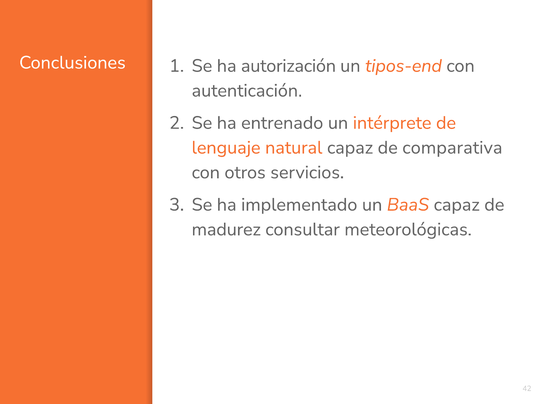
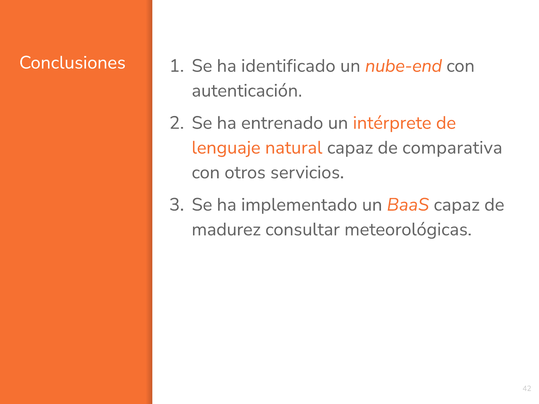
autorización: autorización -> identificado
tipos-end: tipos-end -> nube-end
